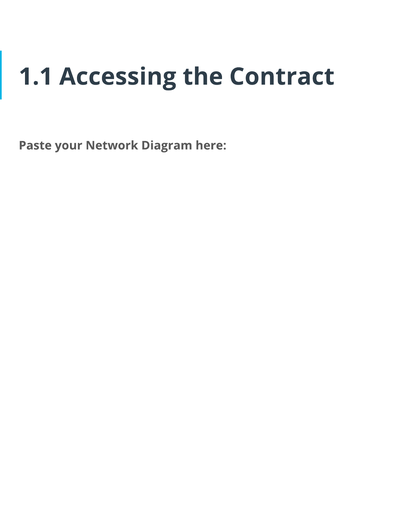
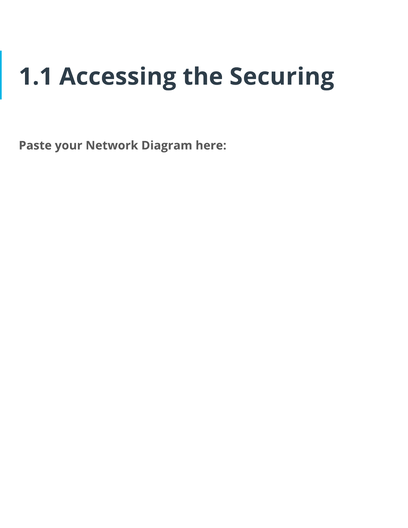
Contract: Contract -> Securing
